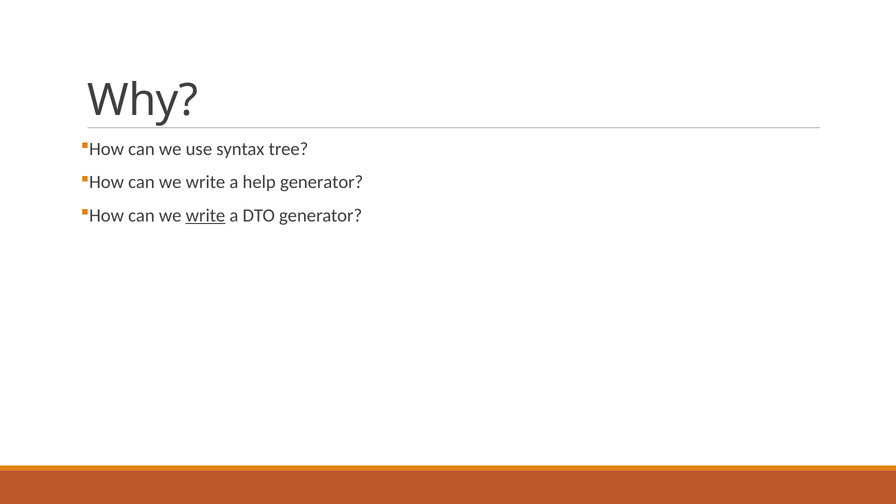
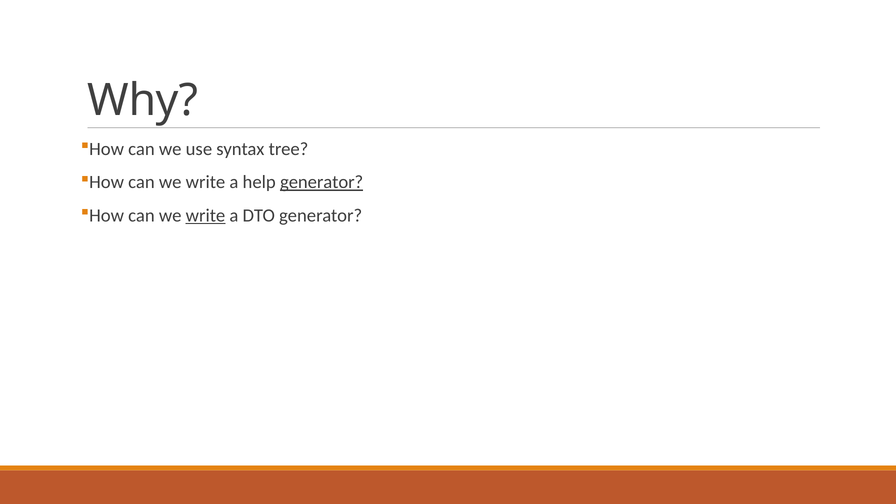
generator at (322, 182) underline: none -> present
